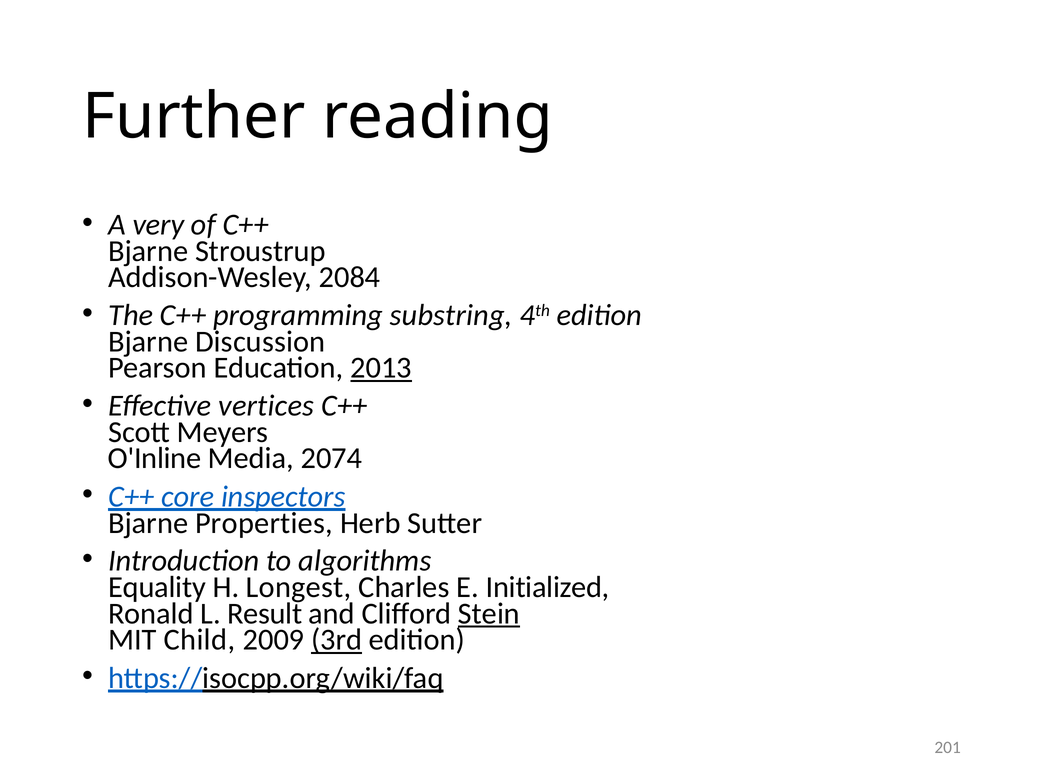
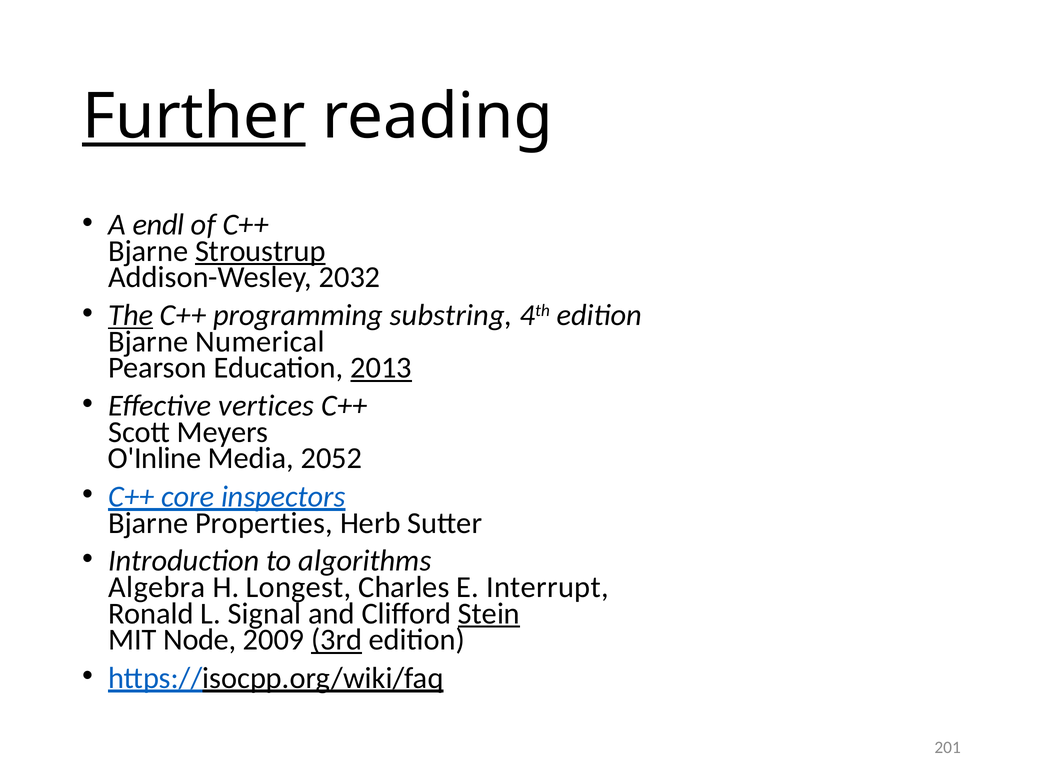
Further underline: none -> present
very: very -> endl
Stroustrup underline: none -> present
2084: 2084 -> 2032
The underline: none -> present
Discussion: Discussion -> Numerical
2074: 2074 -> 2052
Equality: Equality -> Algebra
Initialized: Initialized -> Interrupt
Result: Result -> Signal
Child: Child -> Node
